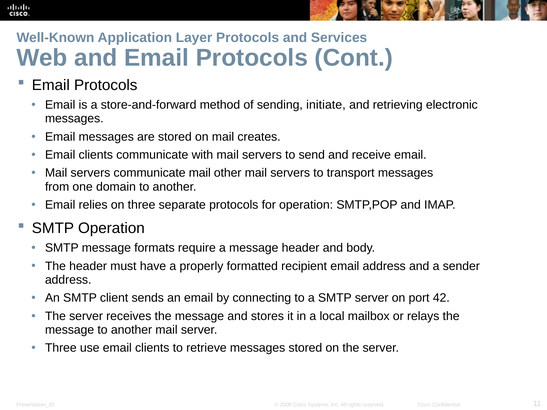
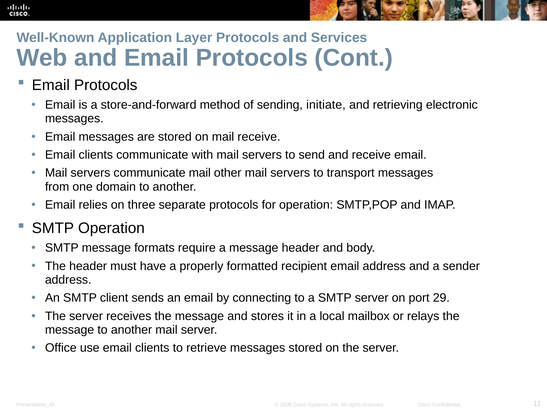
mail creates: creates -> receive
42: 42 -> 29
Three at (61, 348): Three -> Office
